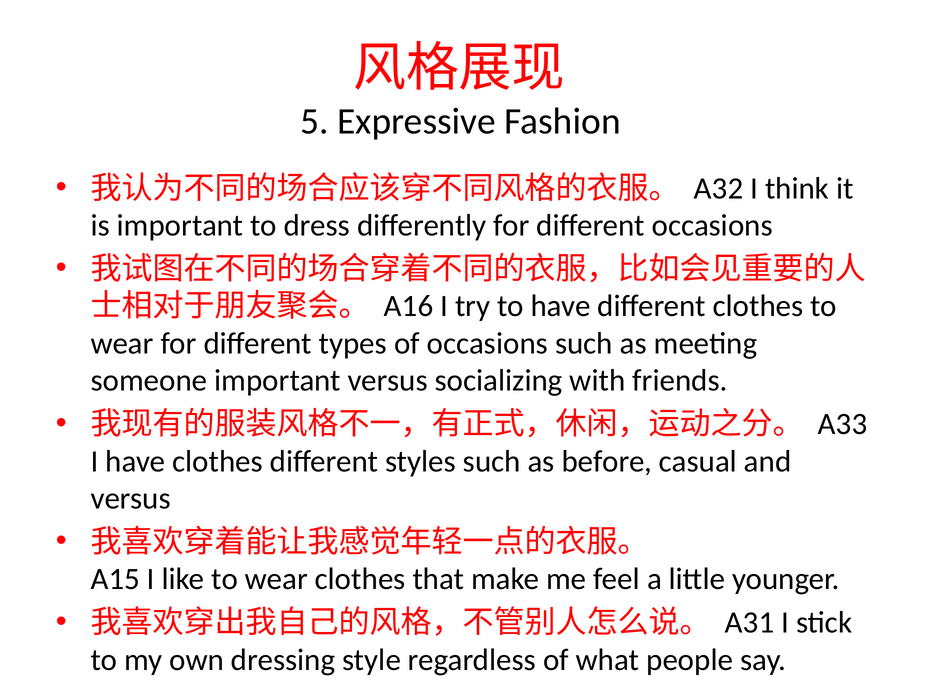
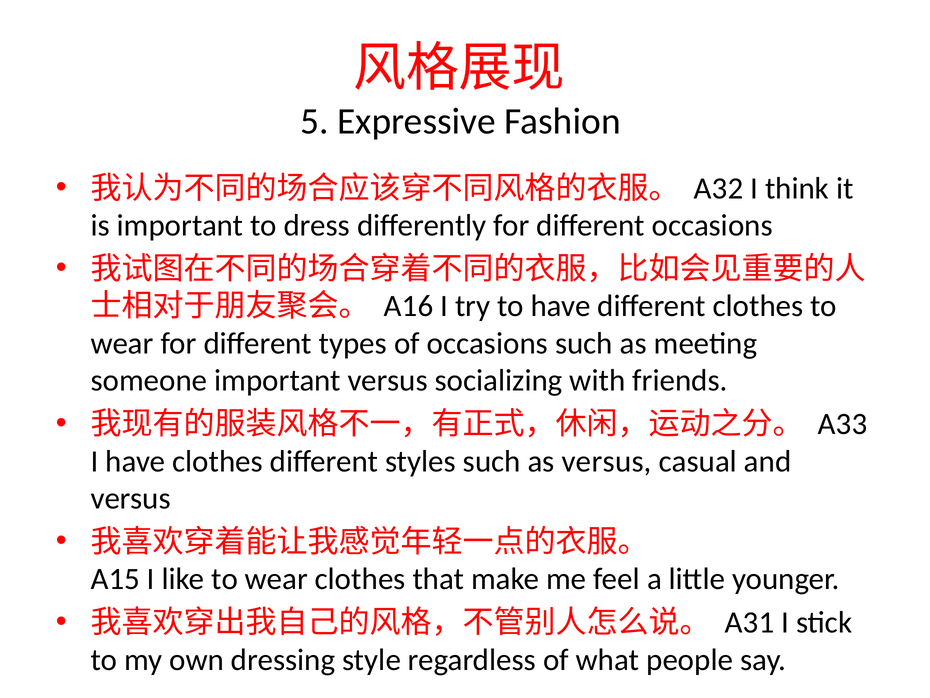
as before: before -> versus
